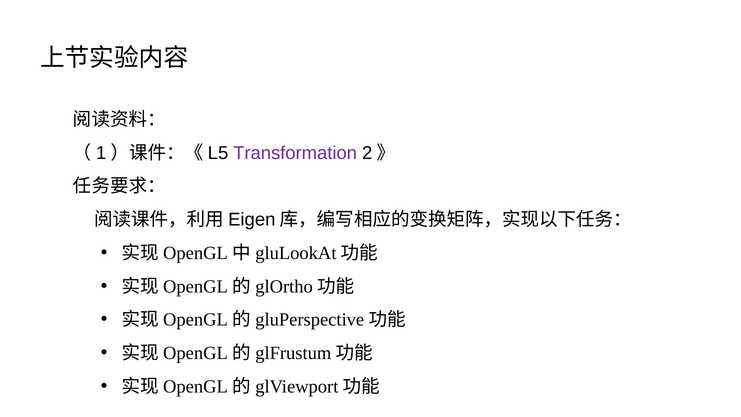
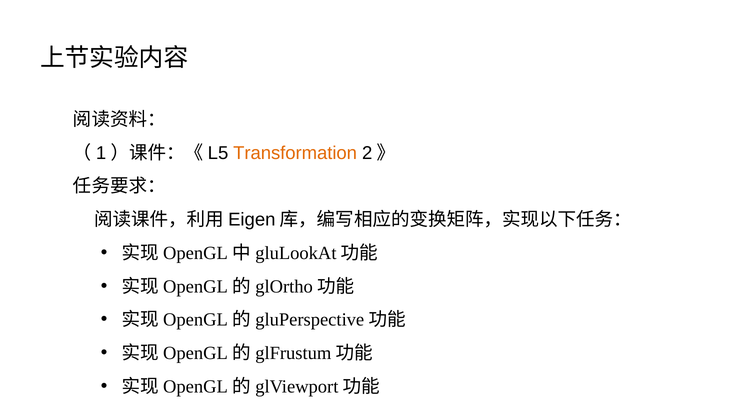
Transformation colour: purple -> orange
